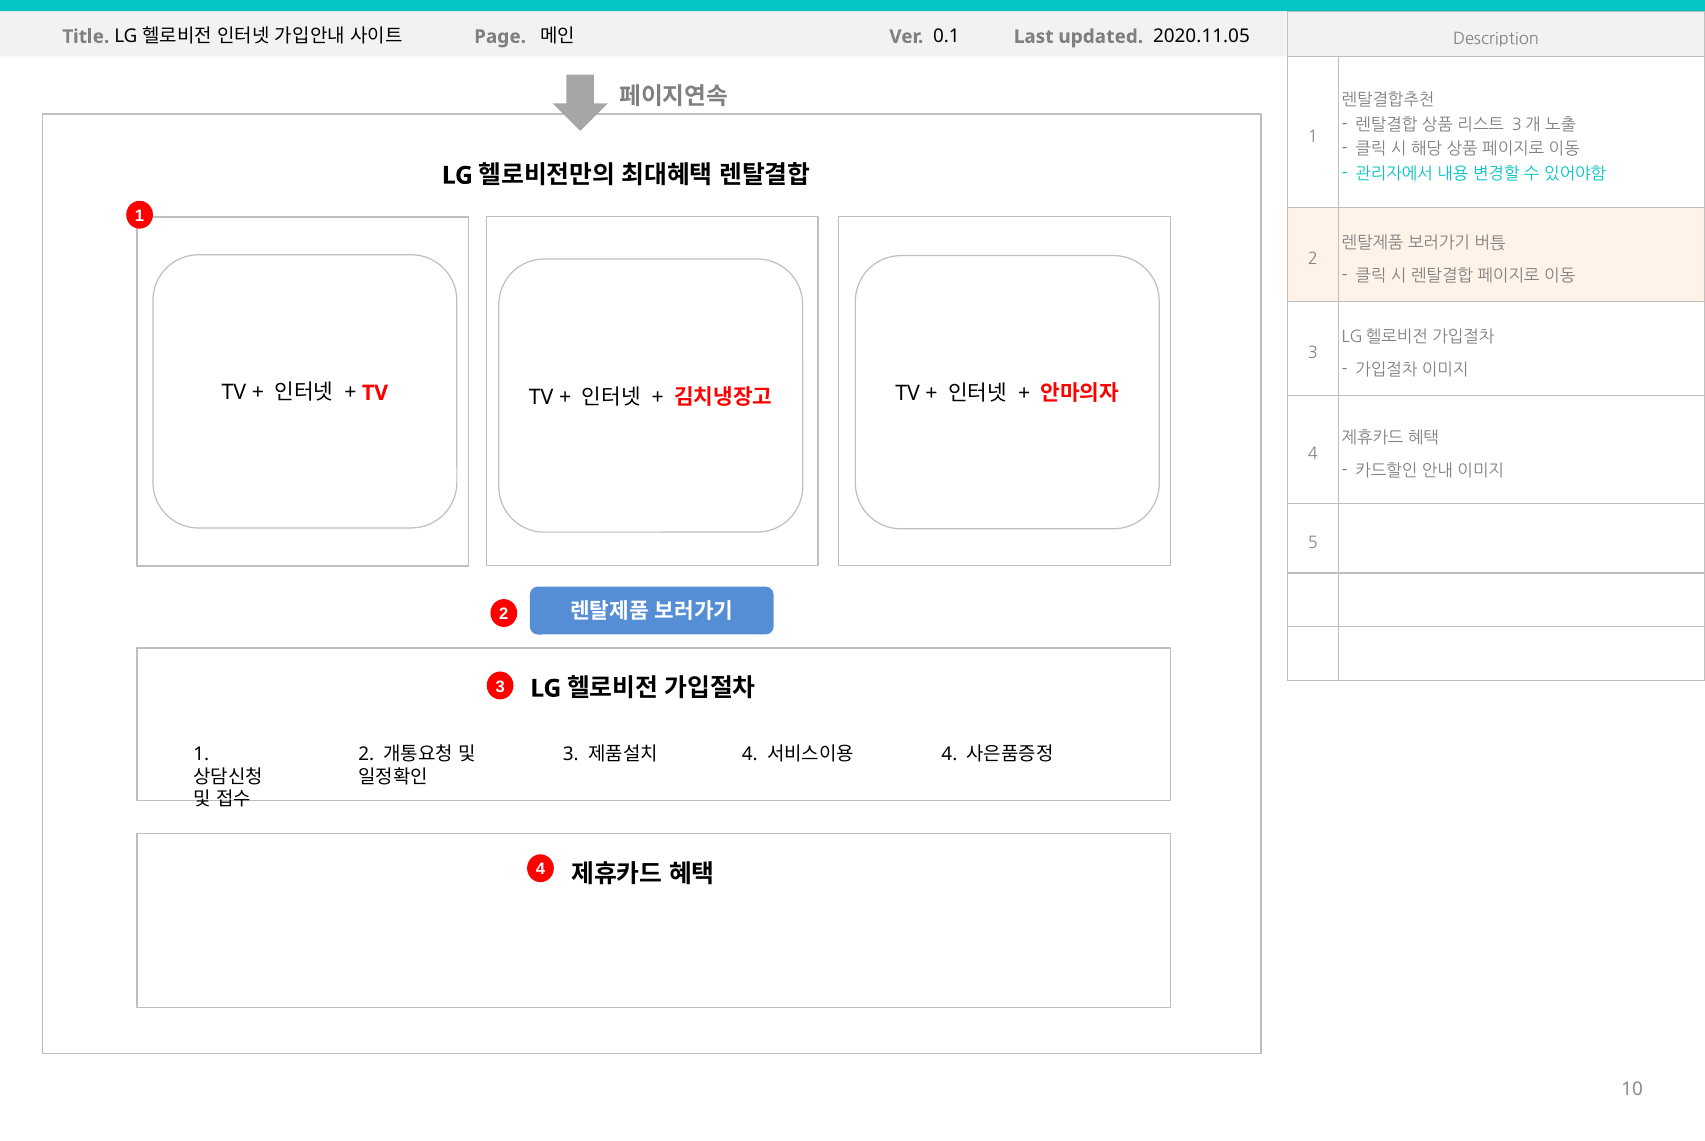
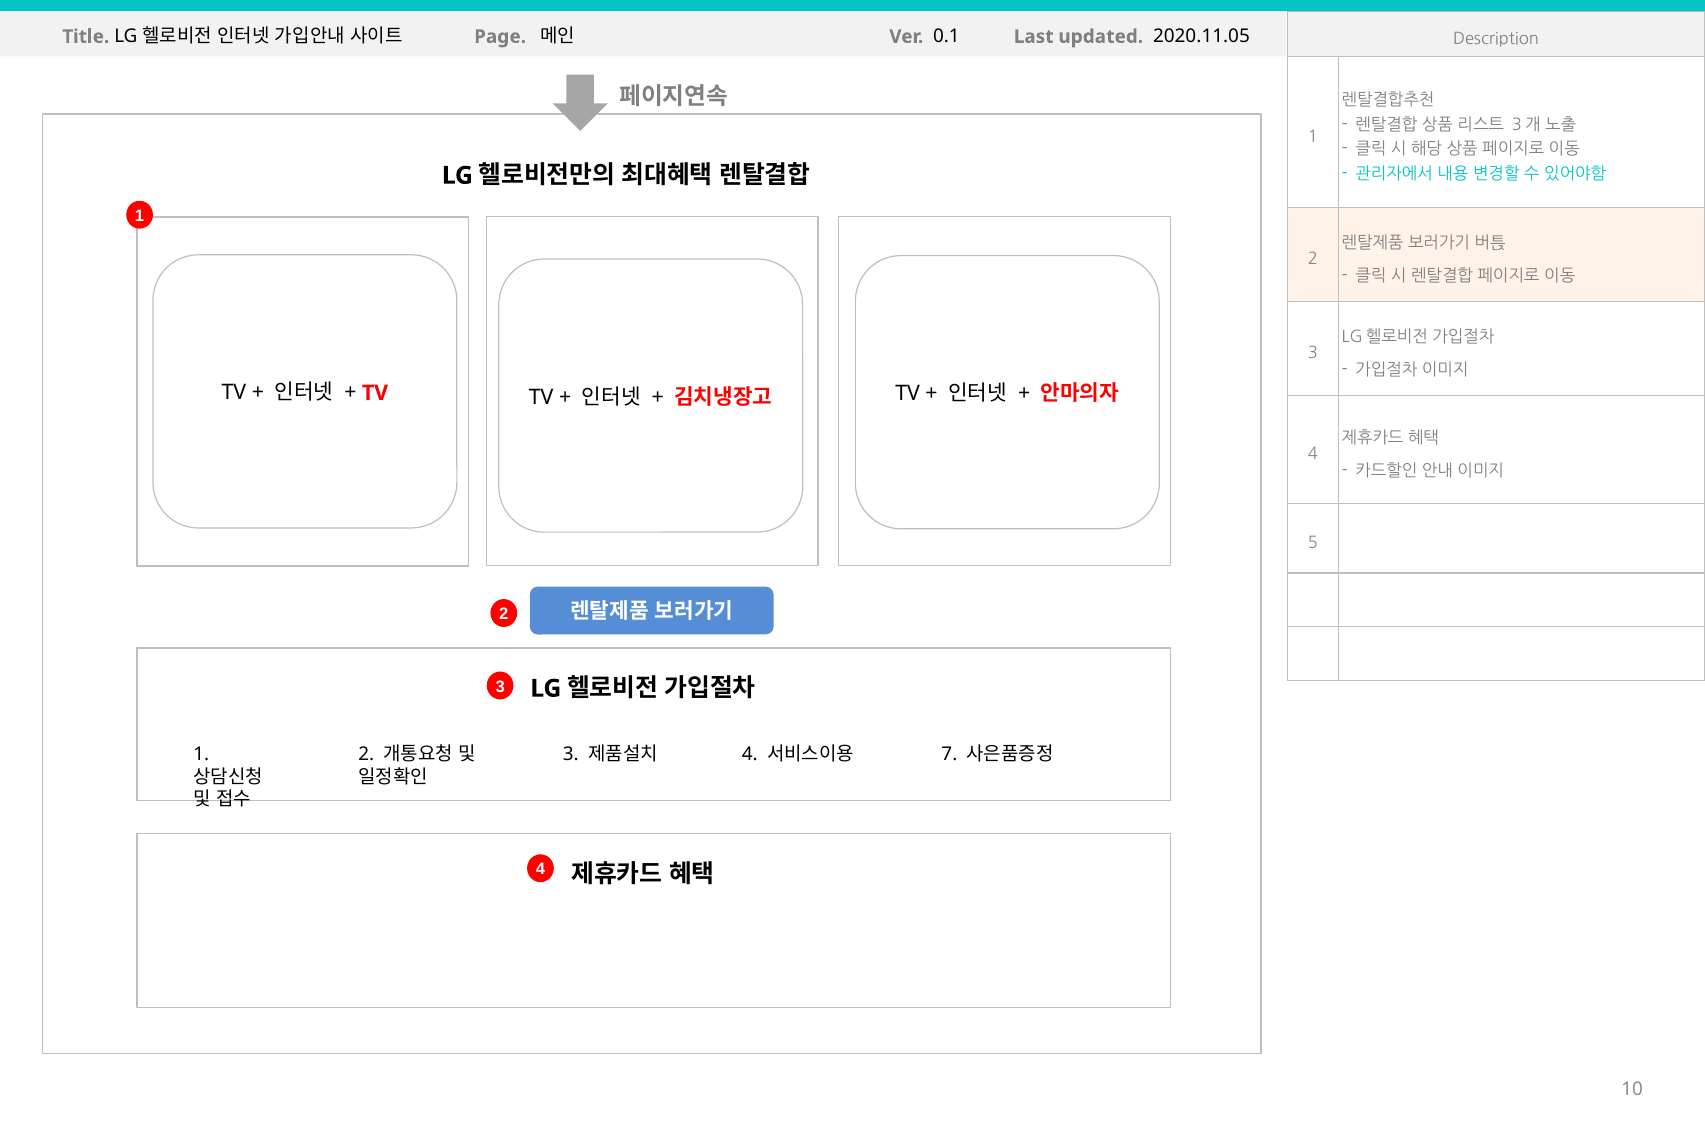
4 at (949, 754): 4 -> 7
